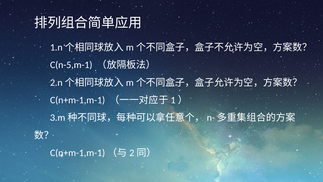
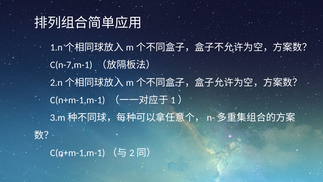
C(n-5,m-1: C(n-5,m-1 -> C(n-7,m-1
